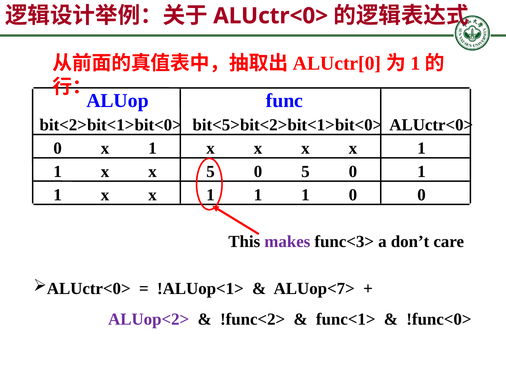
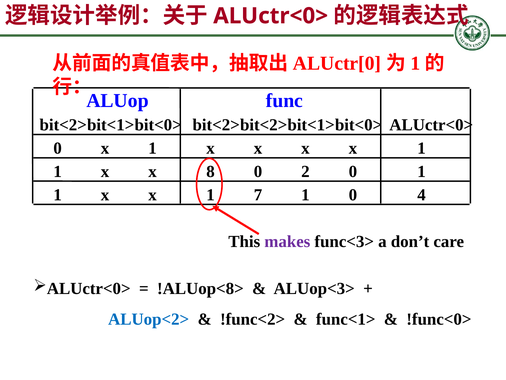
bit<5>: bit<5> -> bit<2>
x 5: 5 -> 8
0 5: 5 -> 2
1 at (258, 195): 1 -> 7
0 0: 0 -> 4
!ALUop<1>: !ALUop<1> -> !ALUop<8>
ALUop<7>: ALUop<7> -> ALUop<3>
ALUop<2> colour: purple -> blue
